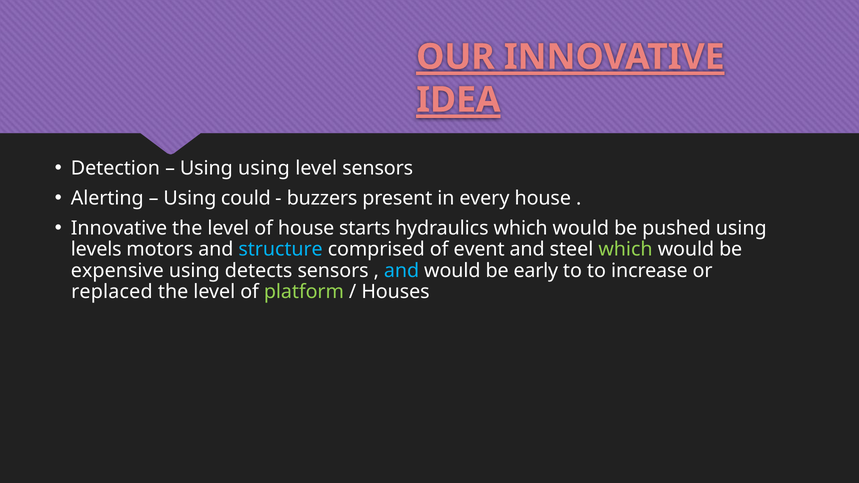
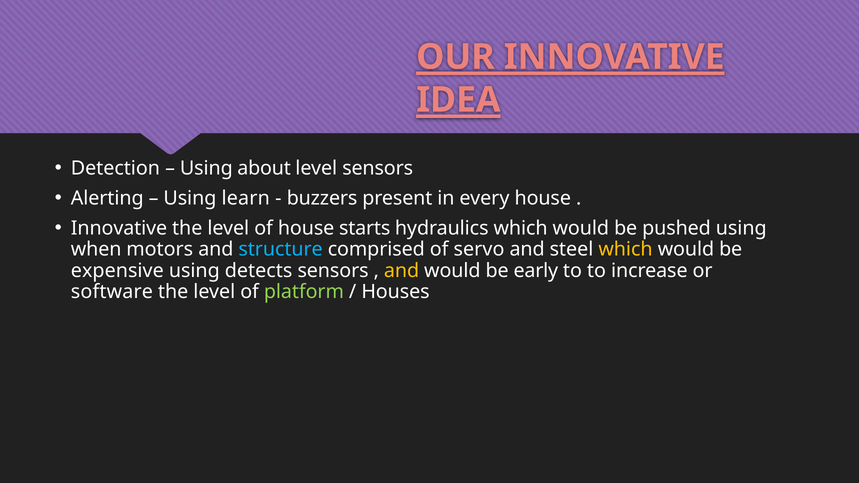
Using using: using -> about
could: could -> learn
levels: levels -> when
event: event -> servo
which at (625, 250) colour: light green -> yellow
and at (402, 271) colour: light blue -> yellow
replaced: replaced -> software
